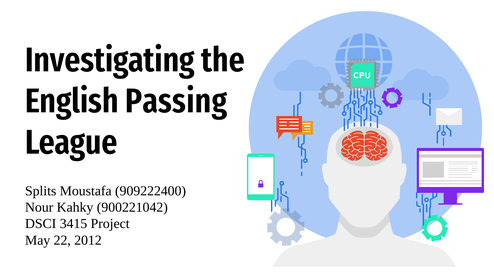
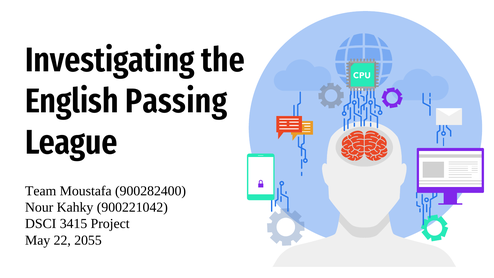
Splits: Splits -> Team
909222400: 909222400 -> 900282400
2012: 2012 -> 2055
